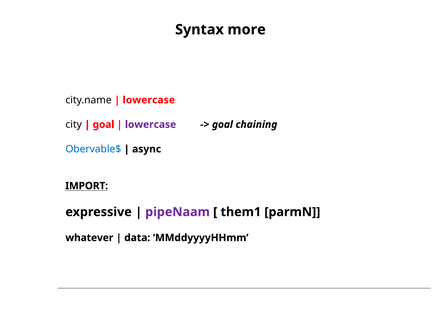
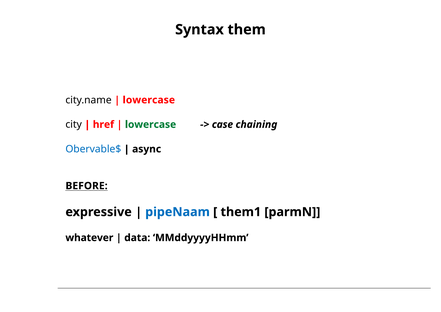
more: more -> them
goal at (103, 124): goal -> href
lowercase at (151, 124) colour: purple -> green
goal at (222, 124): goal -> case
IMPORT: IMPORT -> BEFORE
pipeNaam colour: purple -> blue
